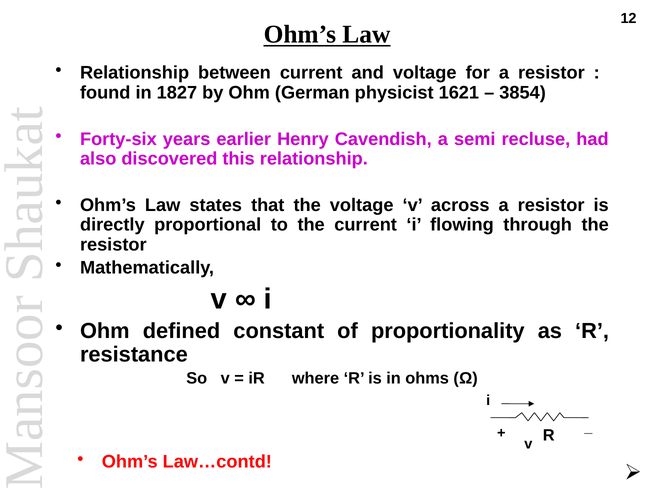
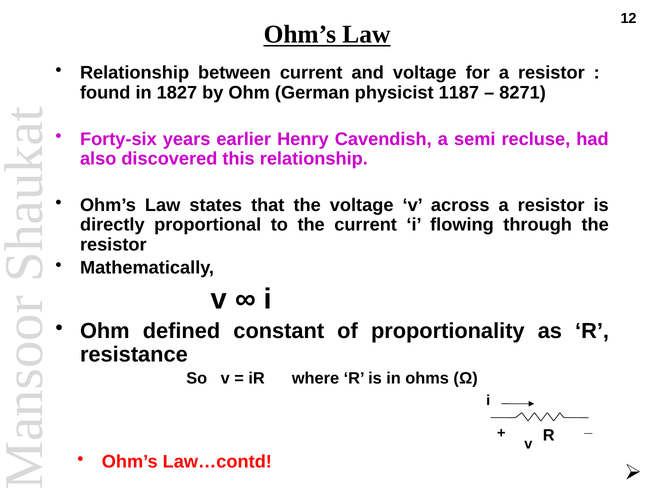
1621: 1621 -> 1187
3854: 3854 -> 8271
